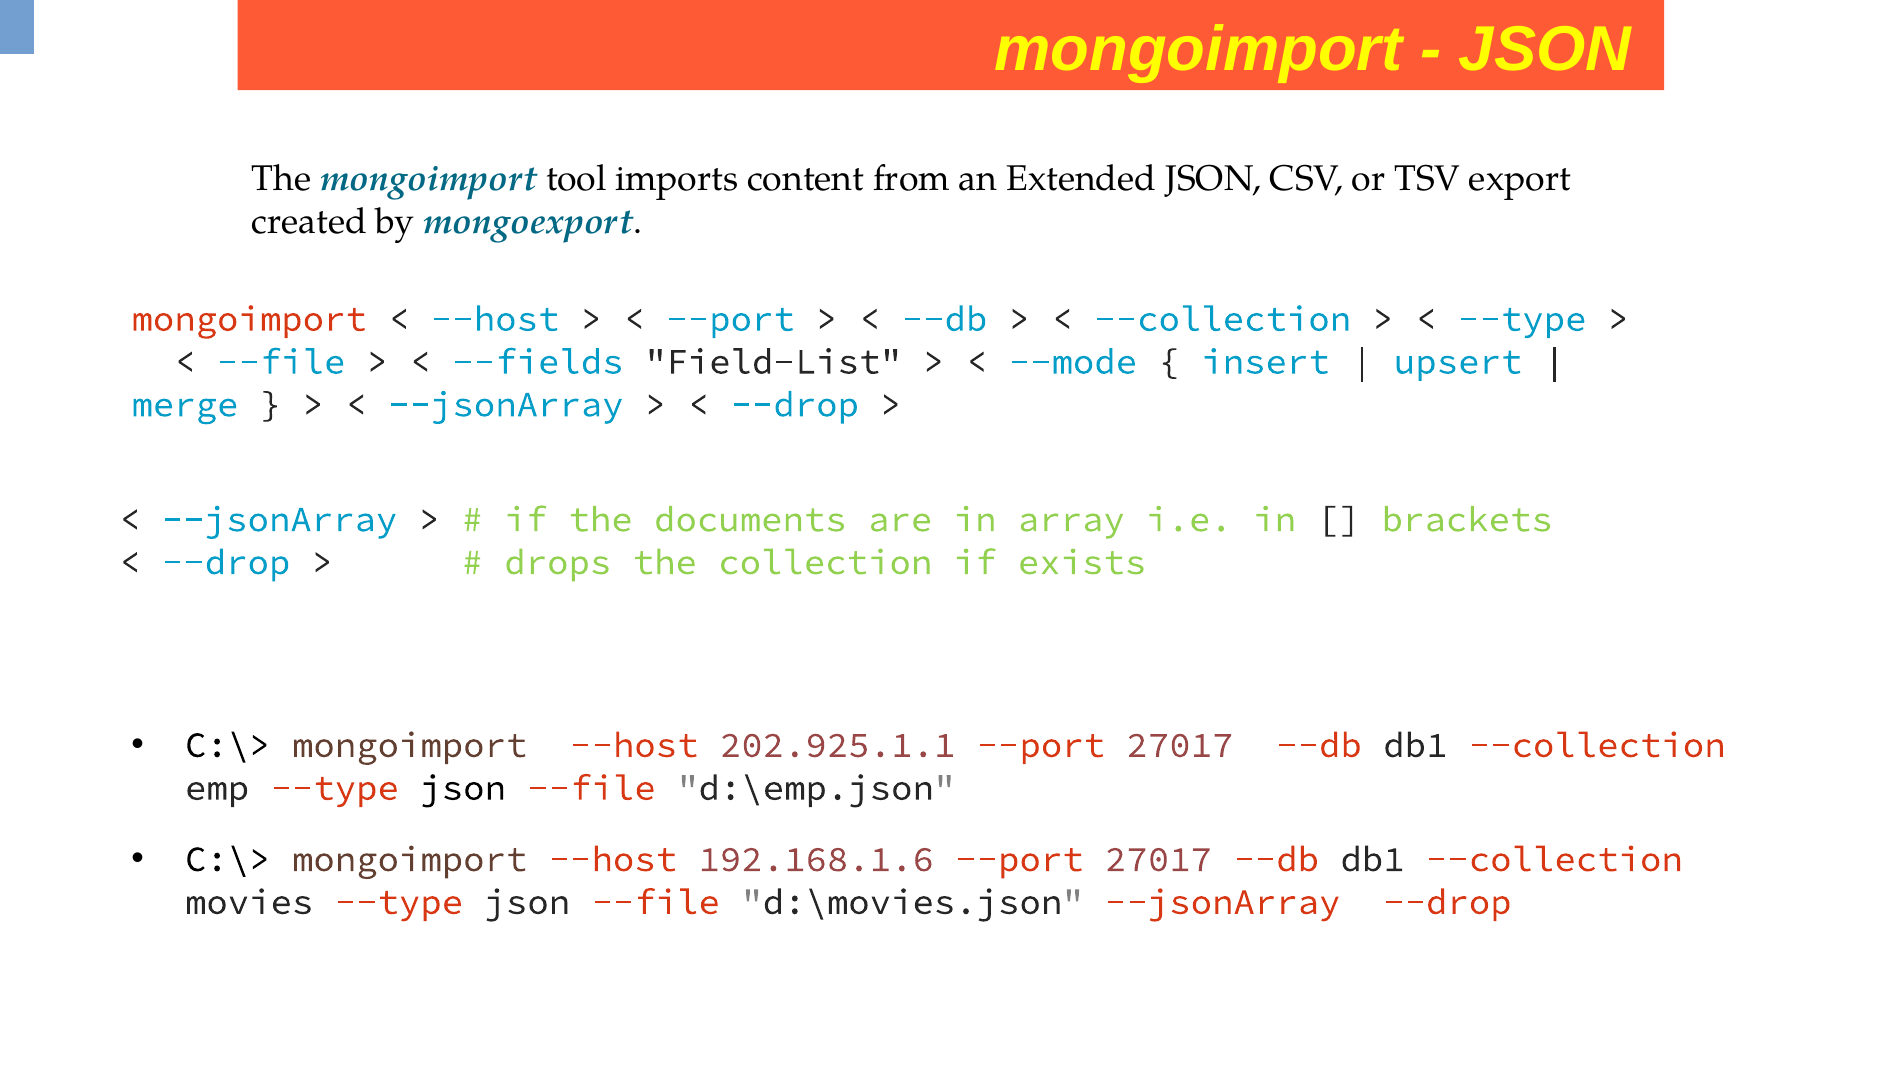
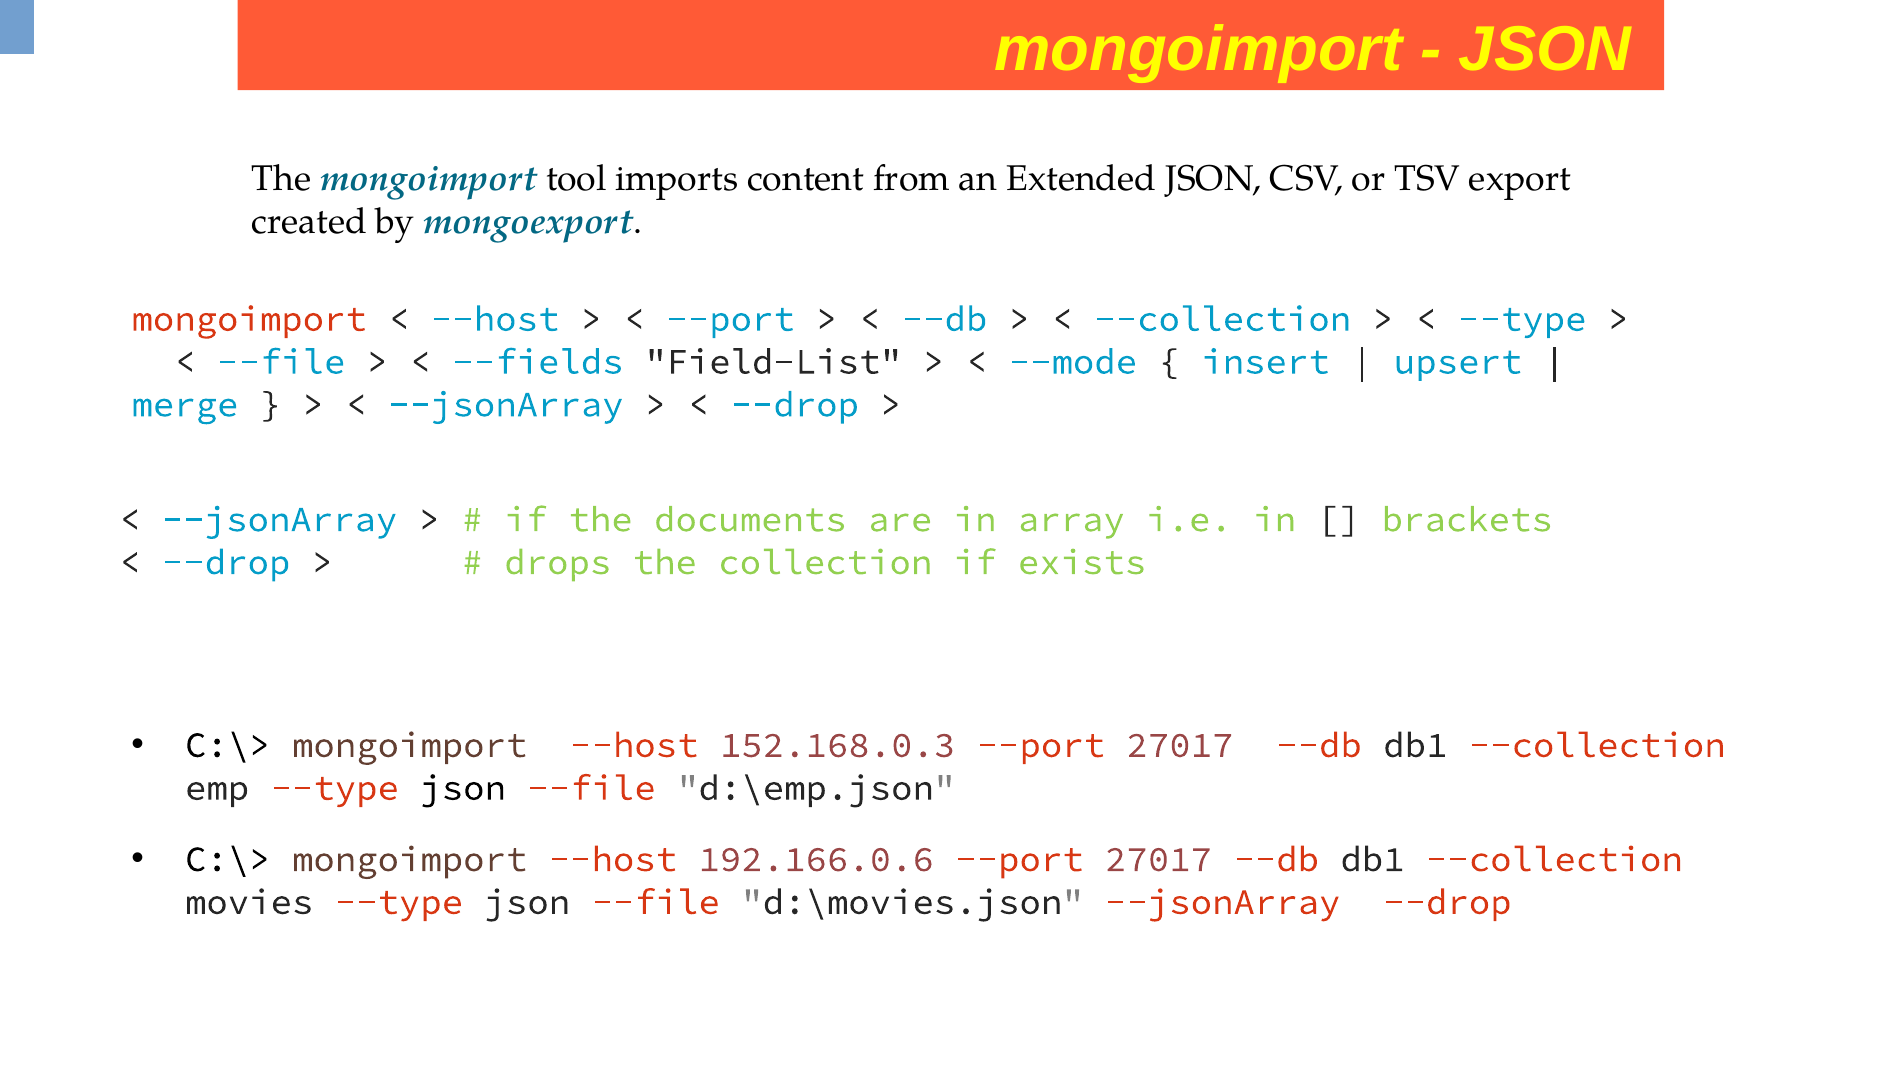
202.925.1.1: 202.925.1.1 -> 152.168.0.3
192.168.1.6: 192.168.1.6 -> 192.166.0.6
